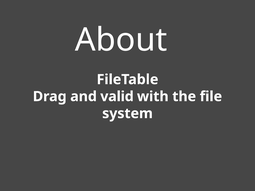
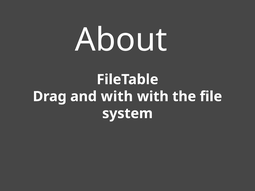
and valid: valid -> with
